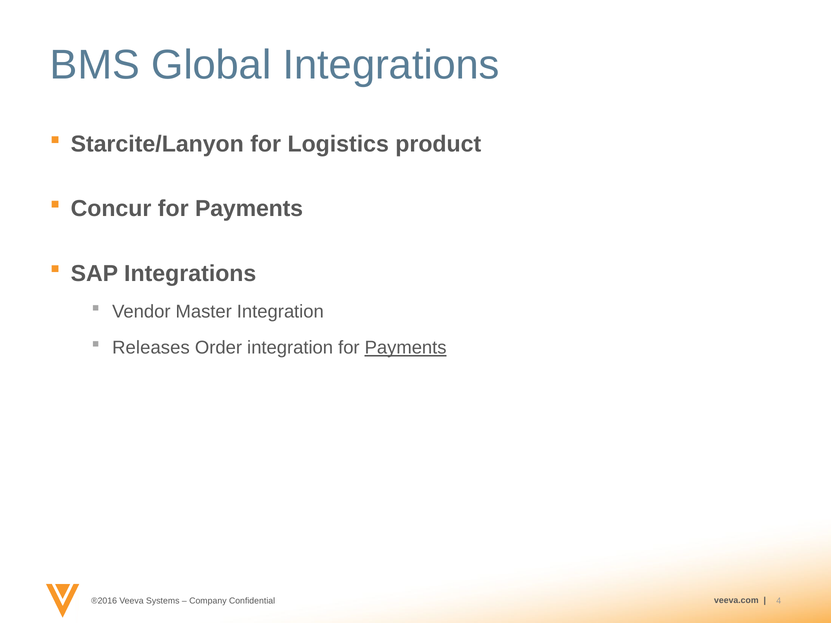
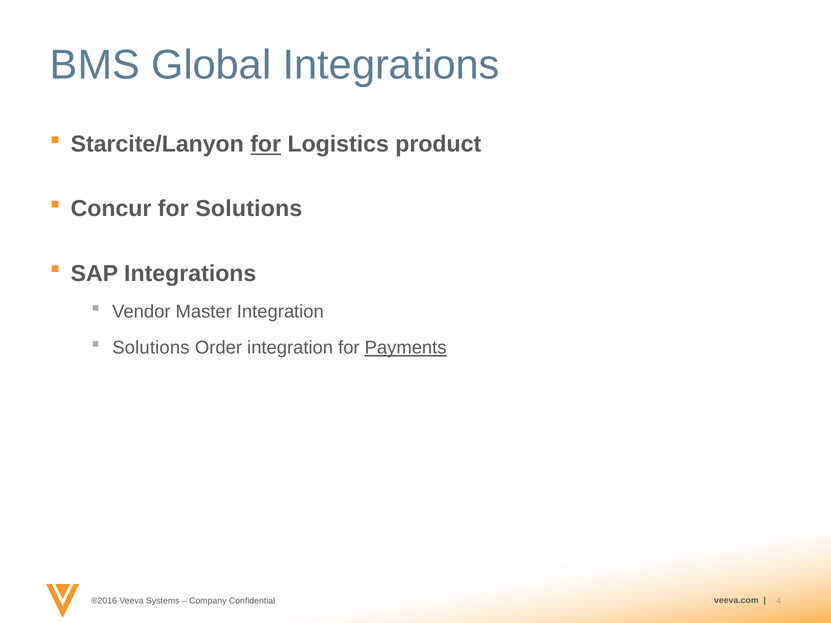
for at (266, 144) underline: none -> present
Concur for Payments: Payments -> Solutions
Releases at (151, 348): Releases -> Solutions
